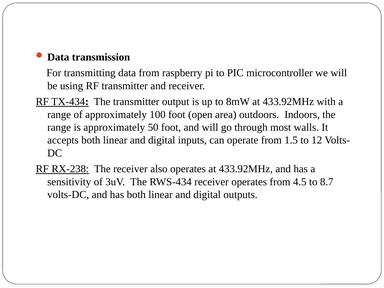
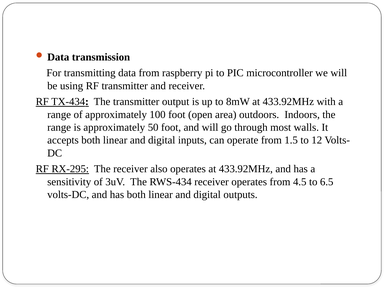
RX-238: RX-238 -> RX-295
8.7: 8.7 -> 6.5
